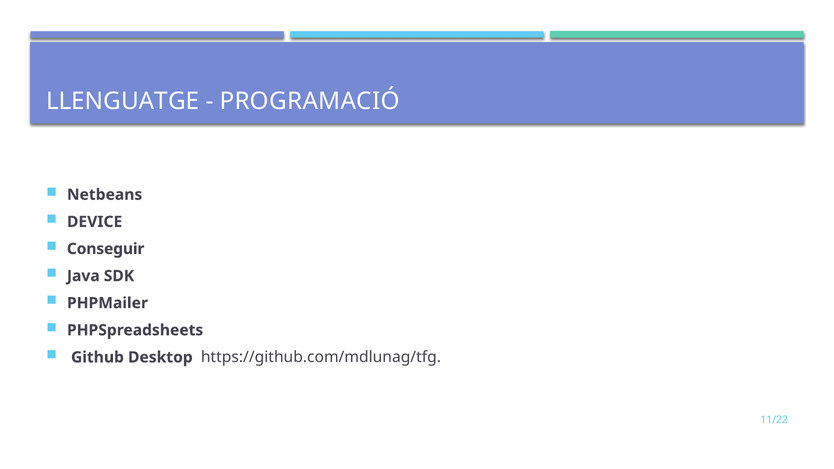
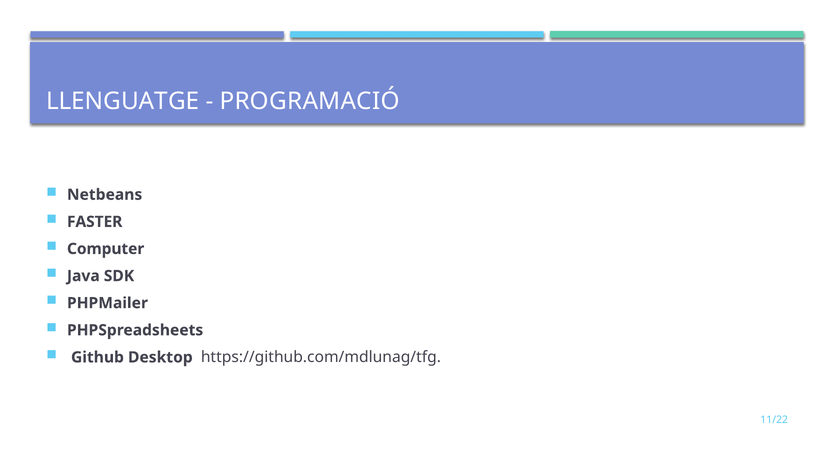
DEVICE: DEVICE -> FASTER
Conseguir: Conseguir -> Computer
